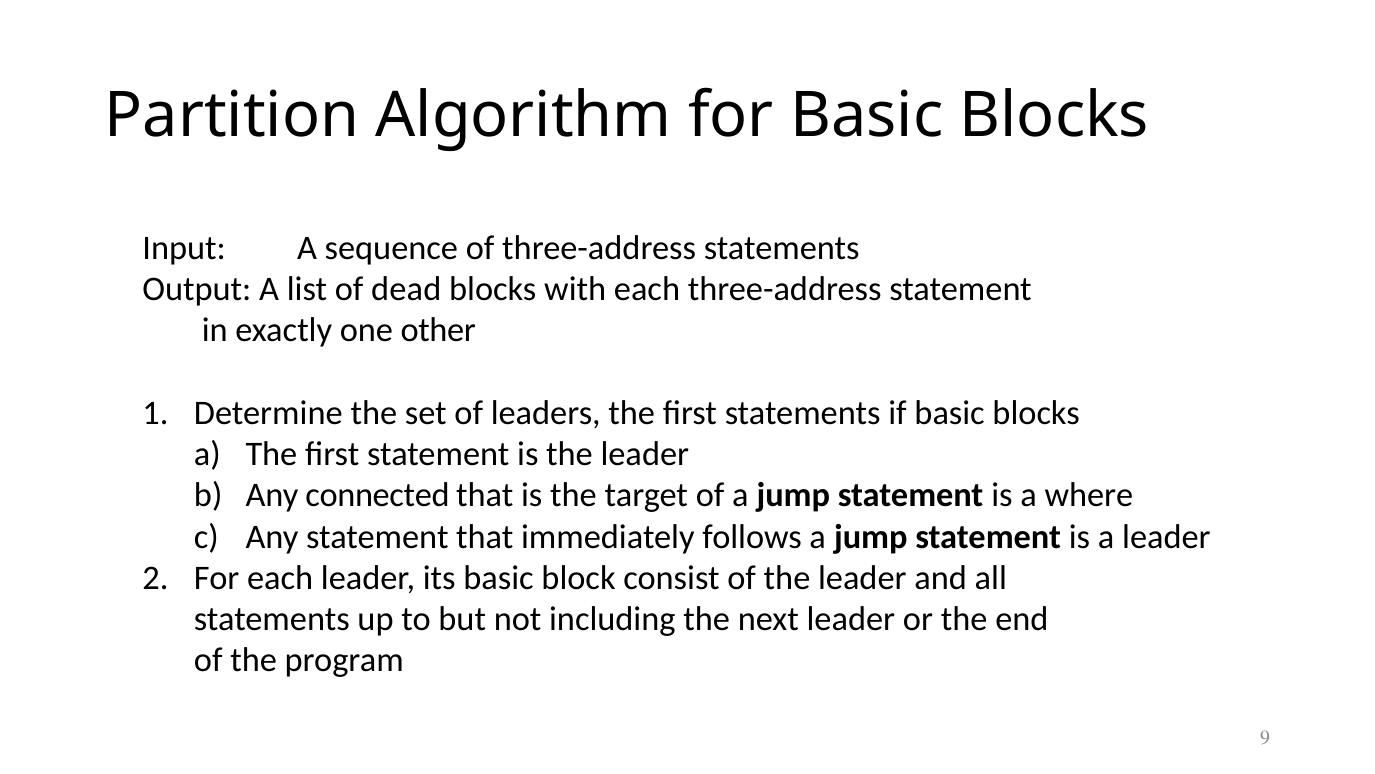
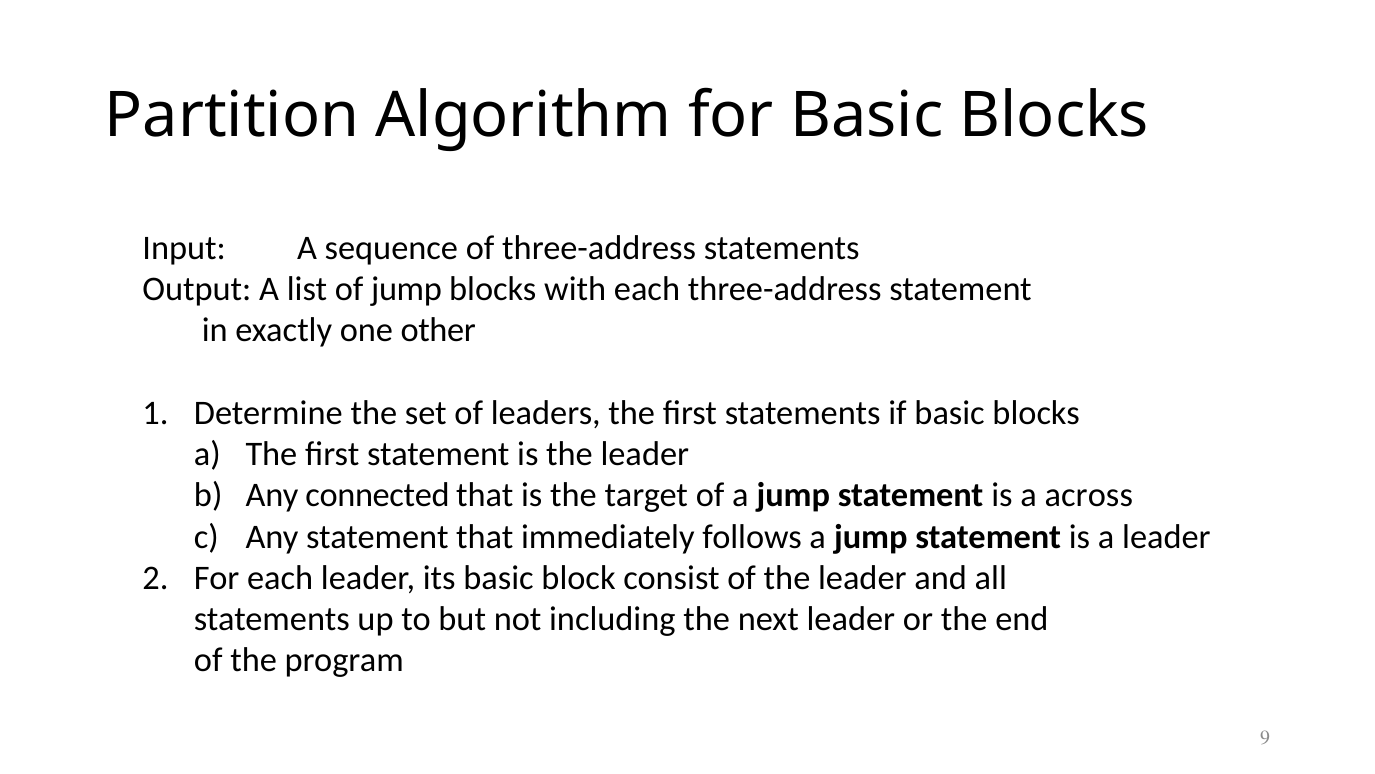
of dead: dead -> jump
where: where -> across
